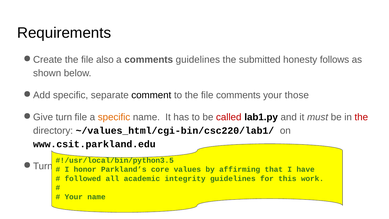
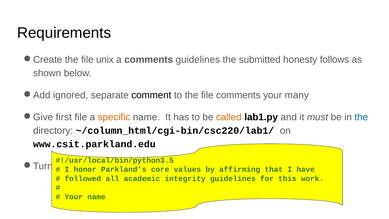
also: also -> unix
specific at (71, 95): specific -> ignored
those: those -> many
turn: turn -> first
called colour: red -> orange
the at (361, 117) colour: red -> blue
~/values_html/cgi-bin/csc220/lab1/: ~/values_html/cgi-bin/csc220/lab1/ -> ~/column_html/cgi-bin/csc220/lab1/
